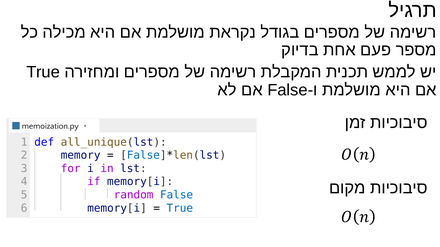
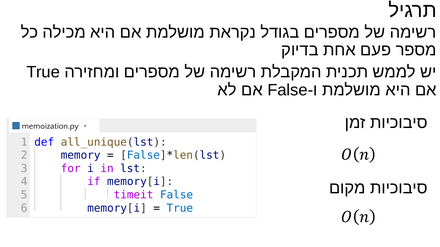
random: random -> timeit
